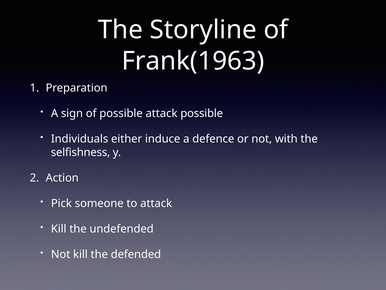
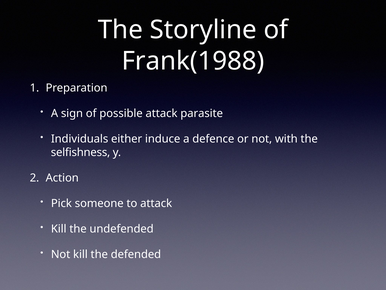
Frank(1963: Frank(1963 -> Frank(1988
attack possible: possible -> parasite
